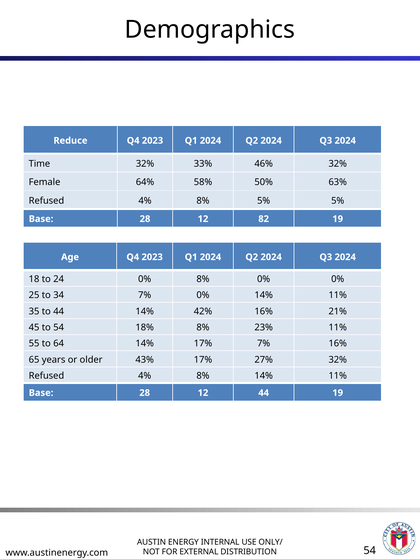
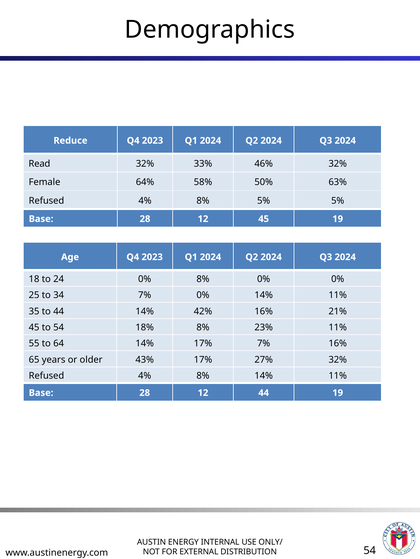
Time: Time -> Read
12 82: 82 -> 45
